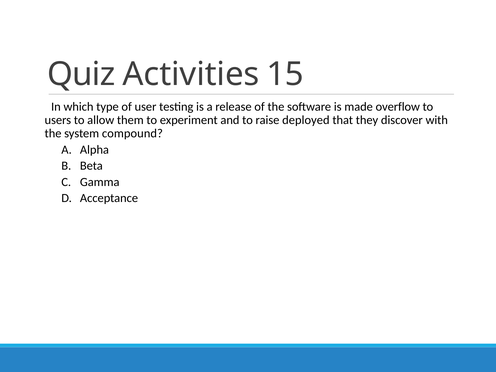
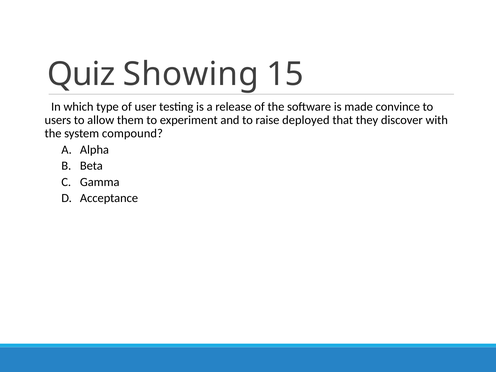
Activities: Activities -> Showing
overflow: overflow -> convince
